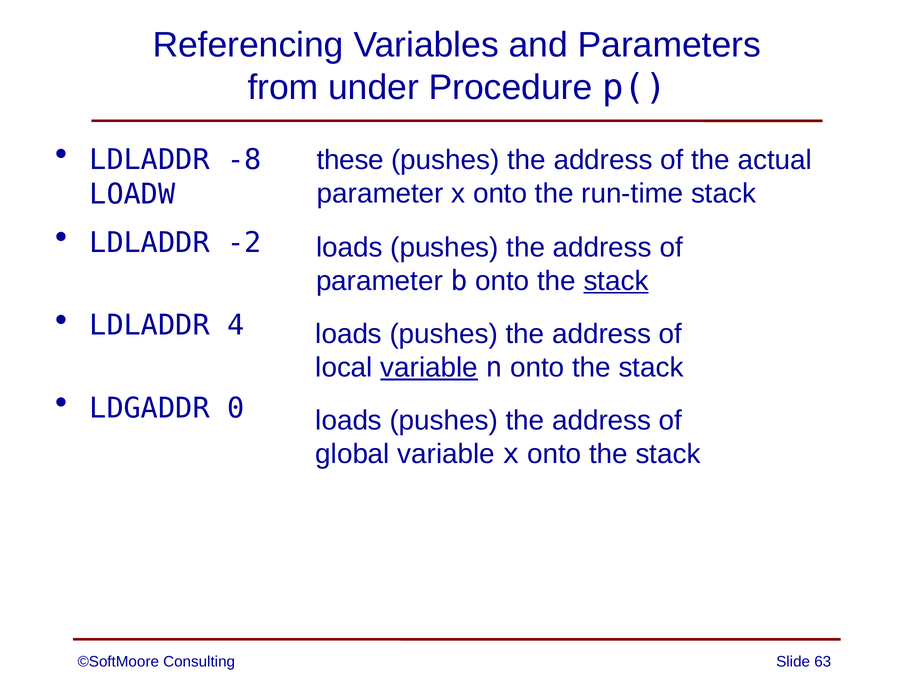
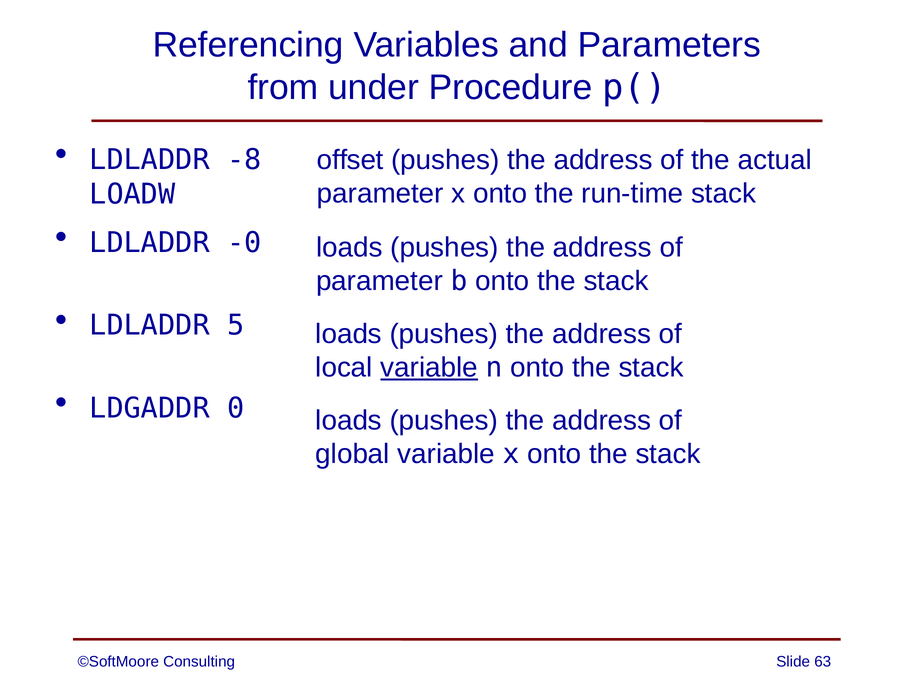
these: these -> offset
-2: -2 -> -0
stack at (616, 281) underline: present -> none
4: 4 -> 5
